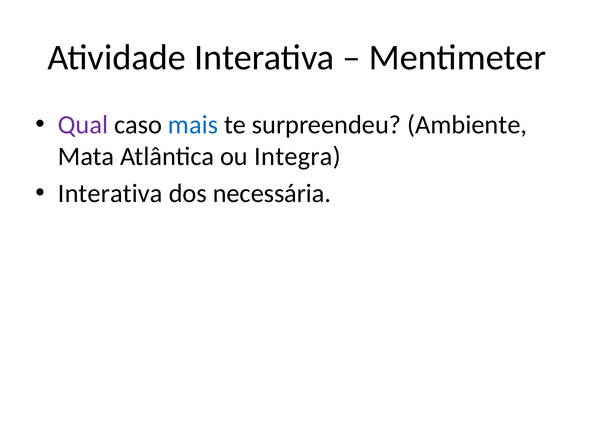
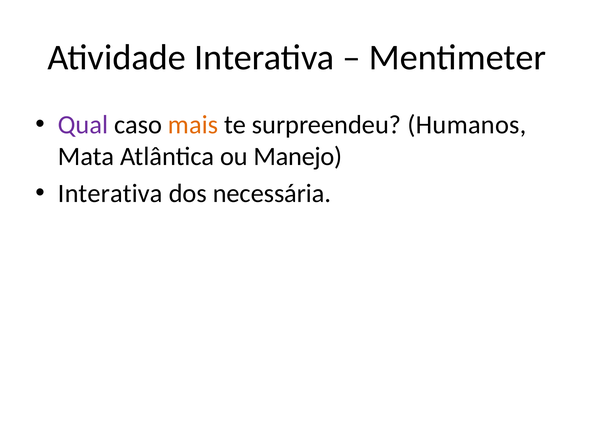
mais colour: blue -> orange
Ambiente: Ambiente -> Humanos
Integra: Integra -> Manejo
